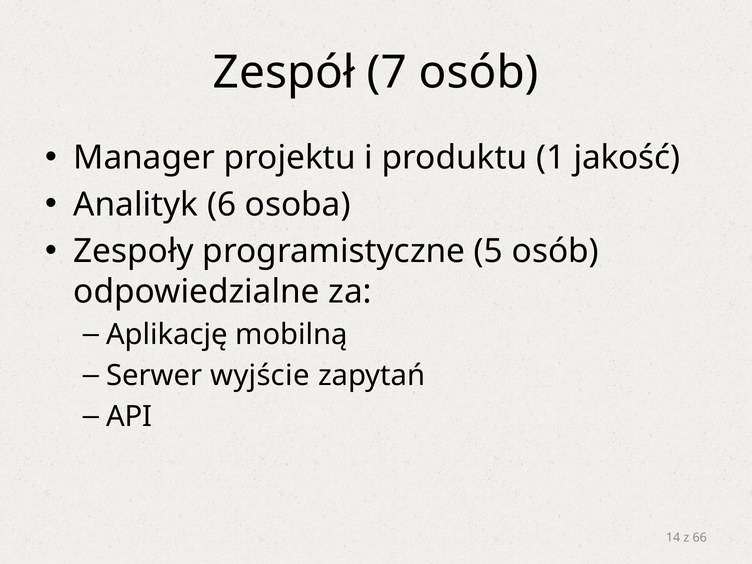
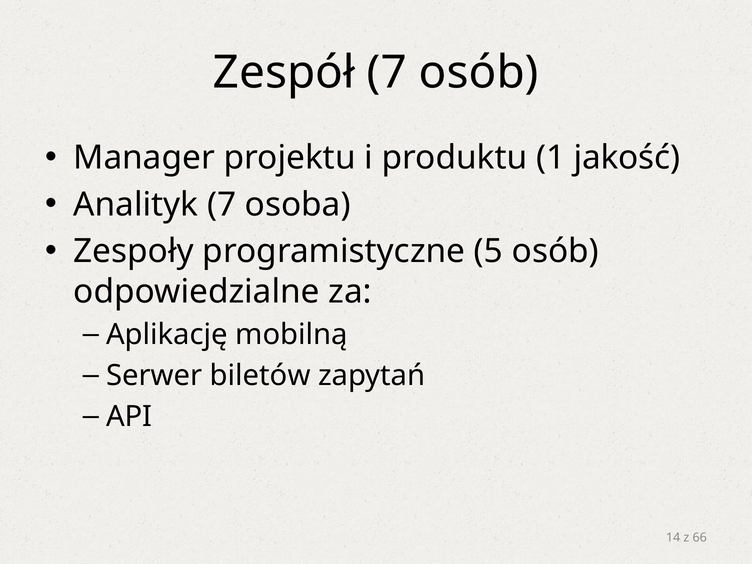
Analityk 6: 6 -> 7
wyjście: wyjście -> biletów
